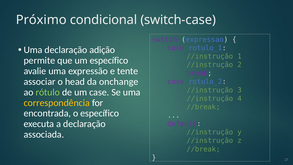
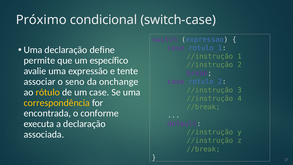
adição: adição -> define
head: head -> seno
rótulo colour: light green -> yellow
o específico: específico -> conforme
